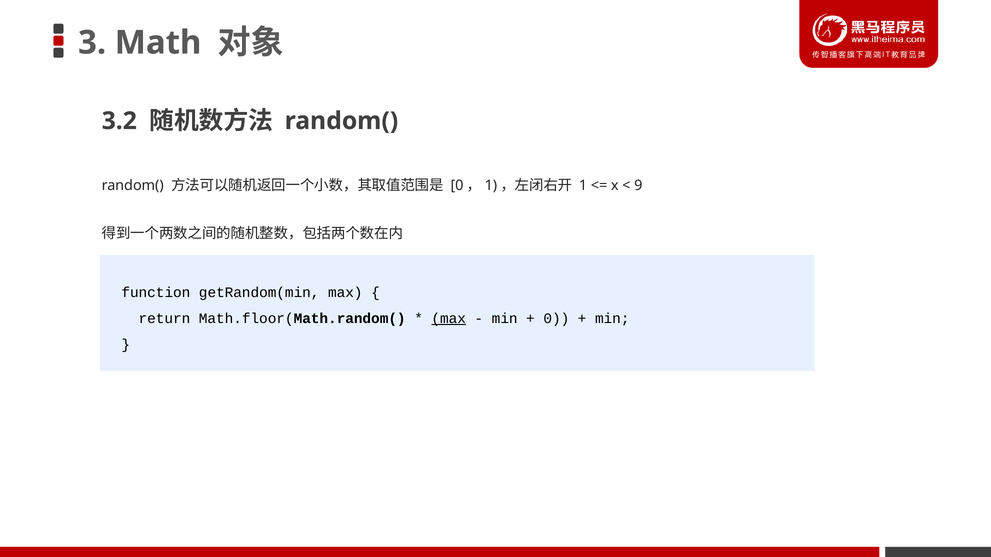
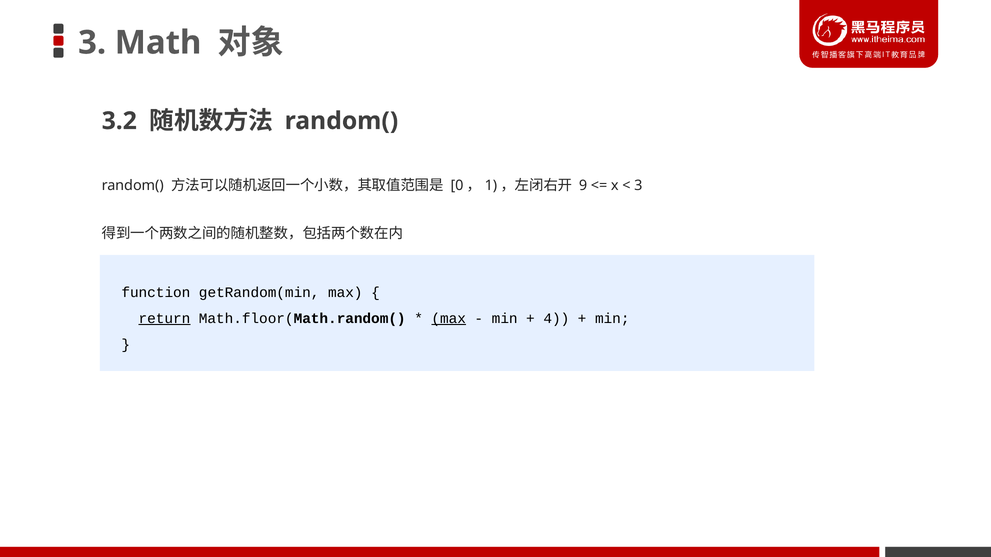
1: 1 -> 9
9 at (638, 186): 9 -> 3
return underline: none -> present
0: 0 -> 4
